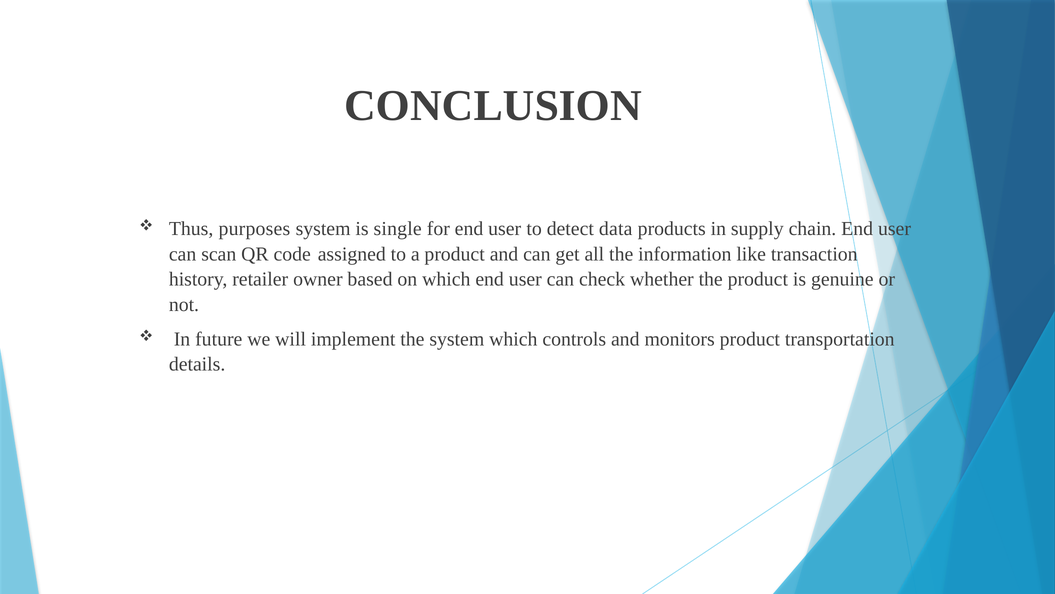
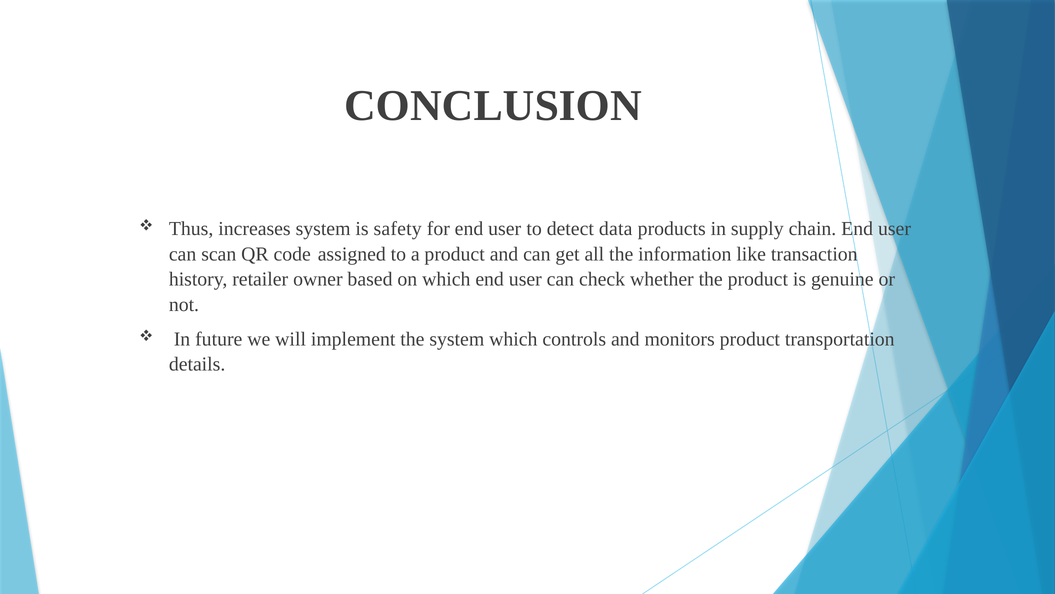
purposes: purposes -> increases
single: single -> safety
